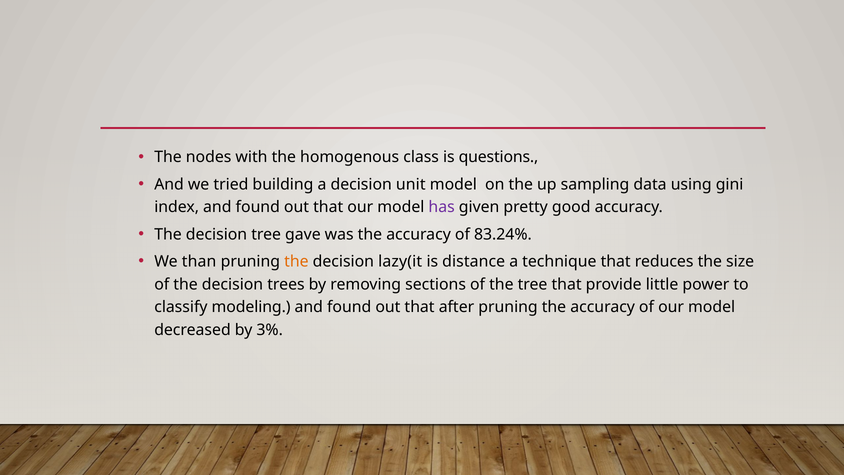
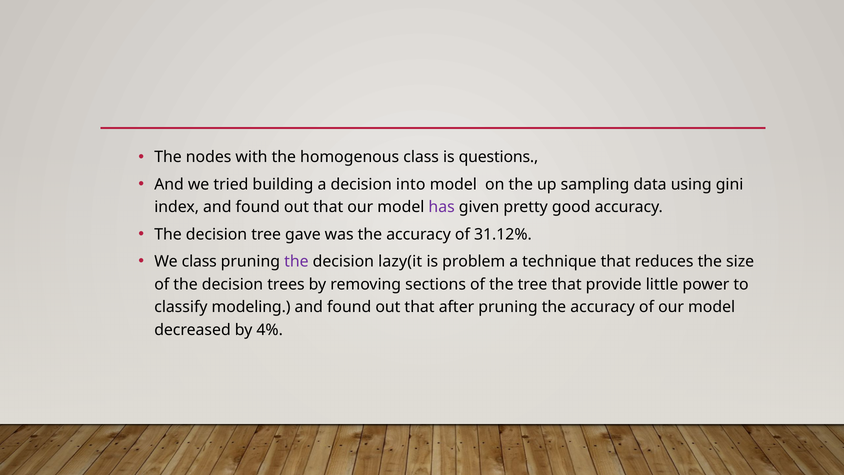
unit: unit -> into
83.24%: 83.24% -> 31.12%
We than: than -> class
the at (296, 261) colour: orange -> purple
distance: distance -> problem
3%: 3% -> 4%
